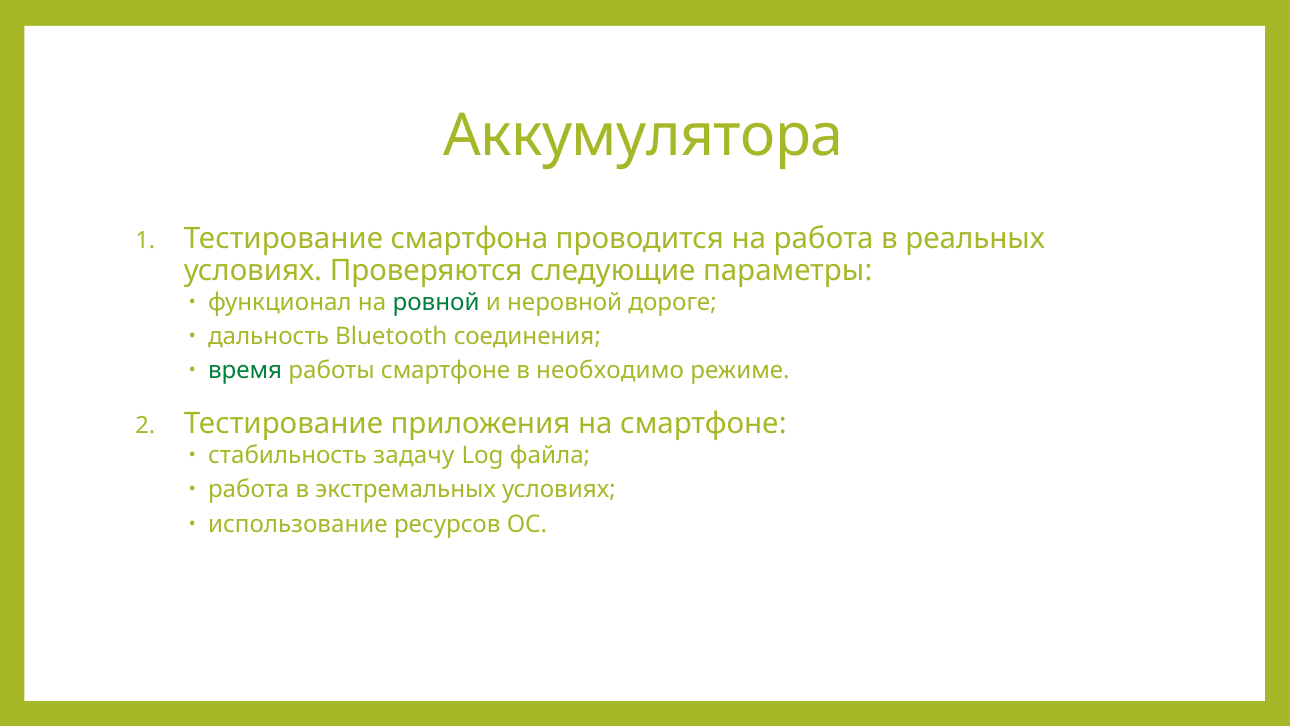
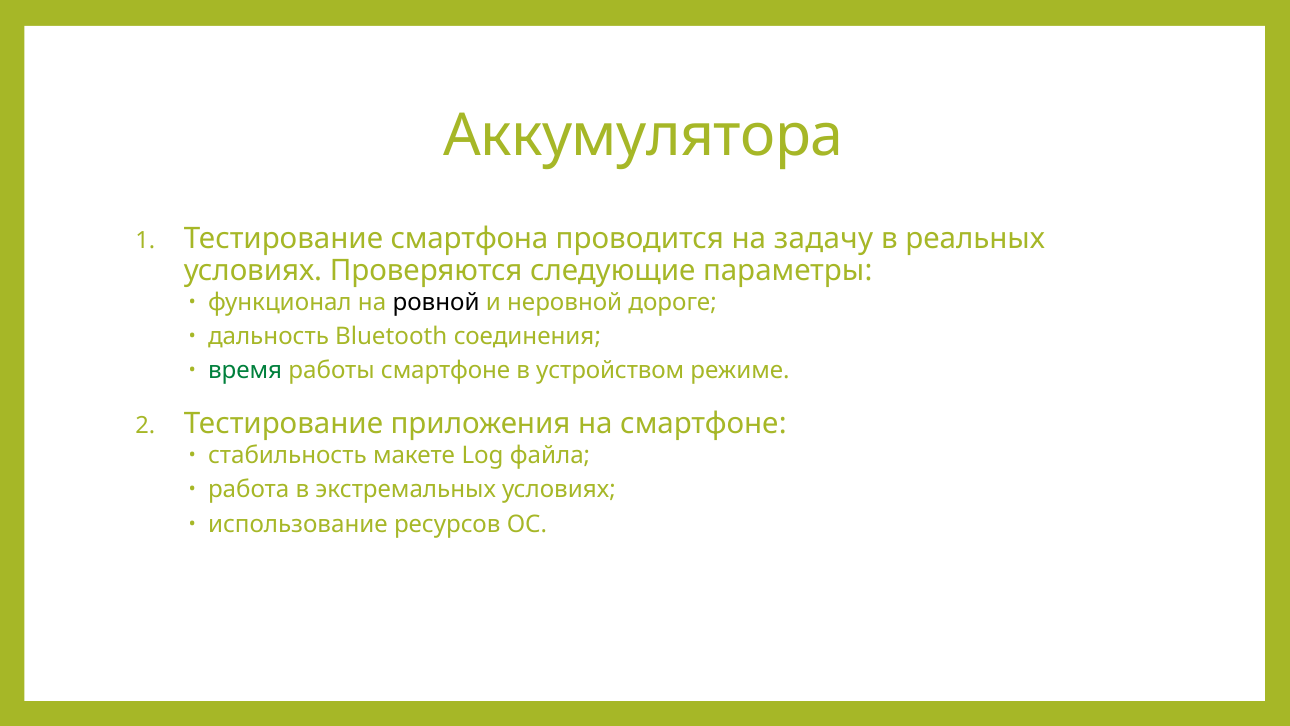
на работа: работа -> задачу
ровной colour: green -> black
необходимо: необходимо -> устройством
задачу: задачу -> макете
